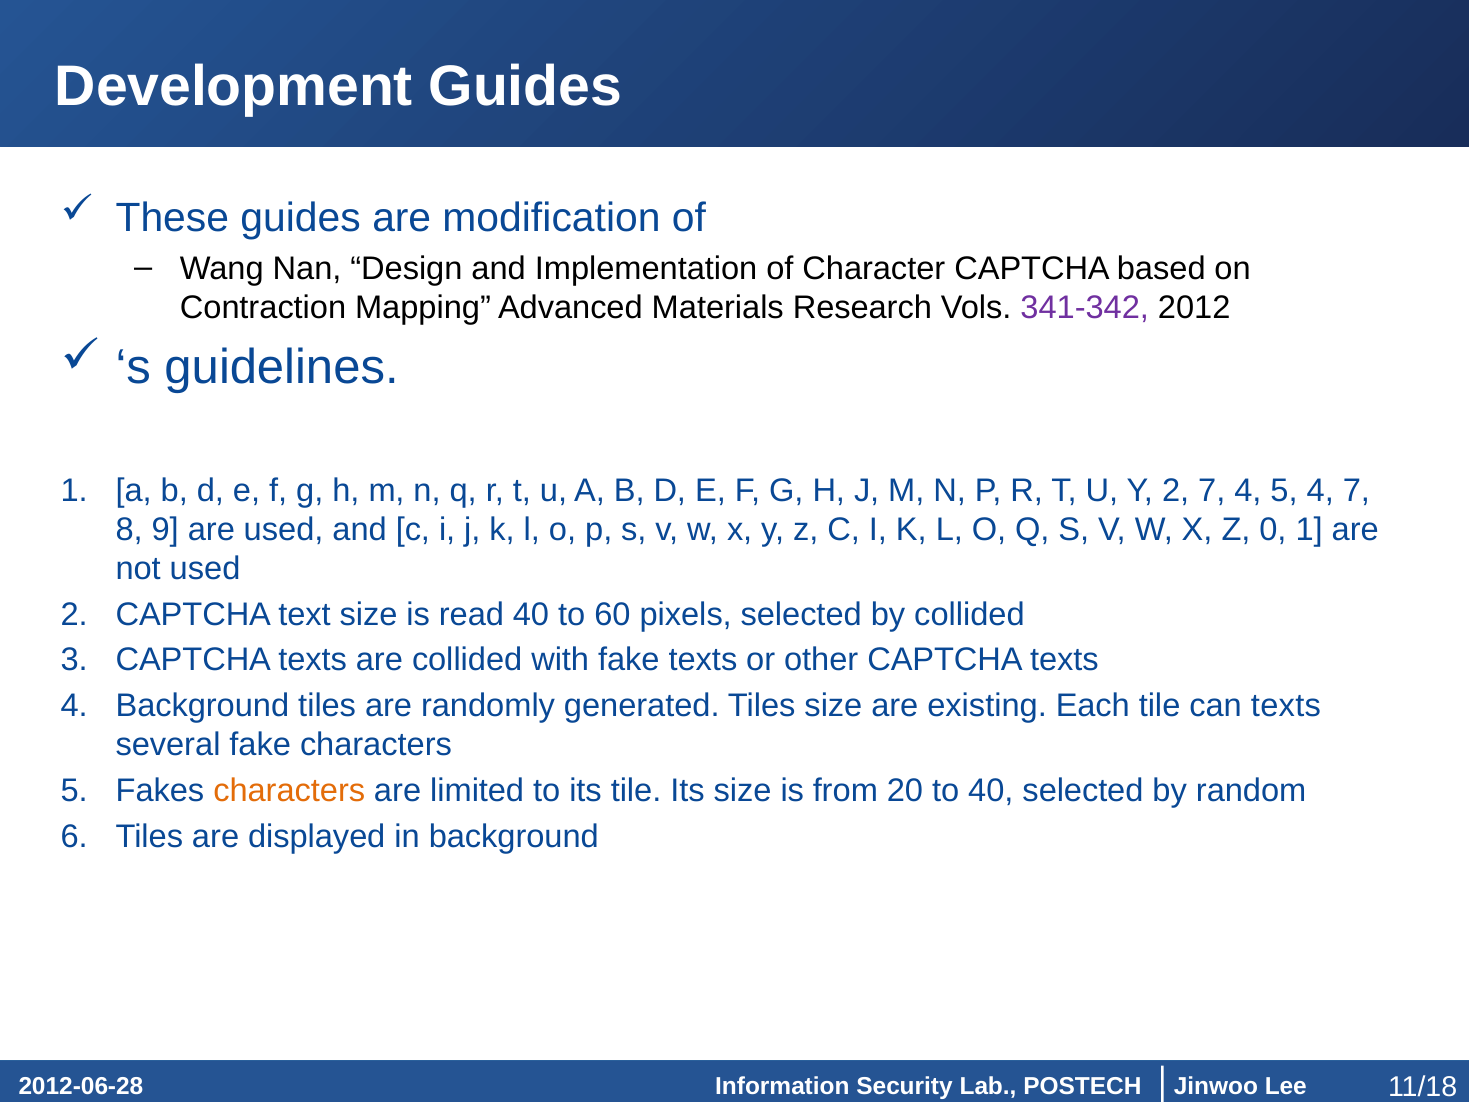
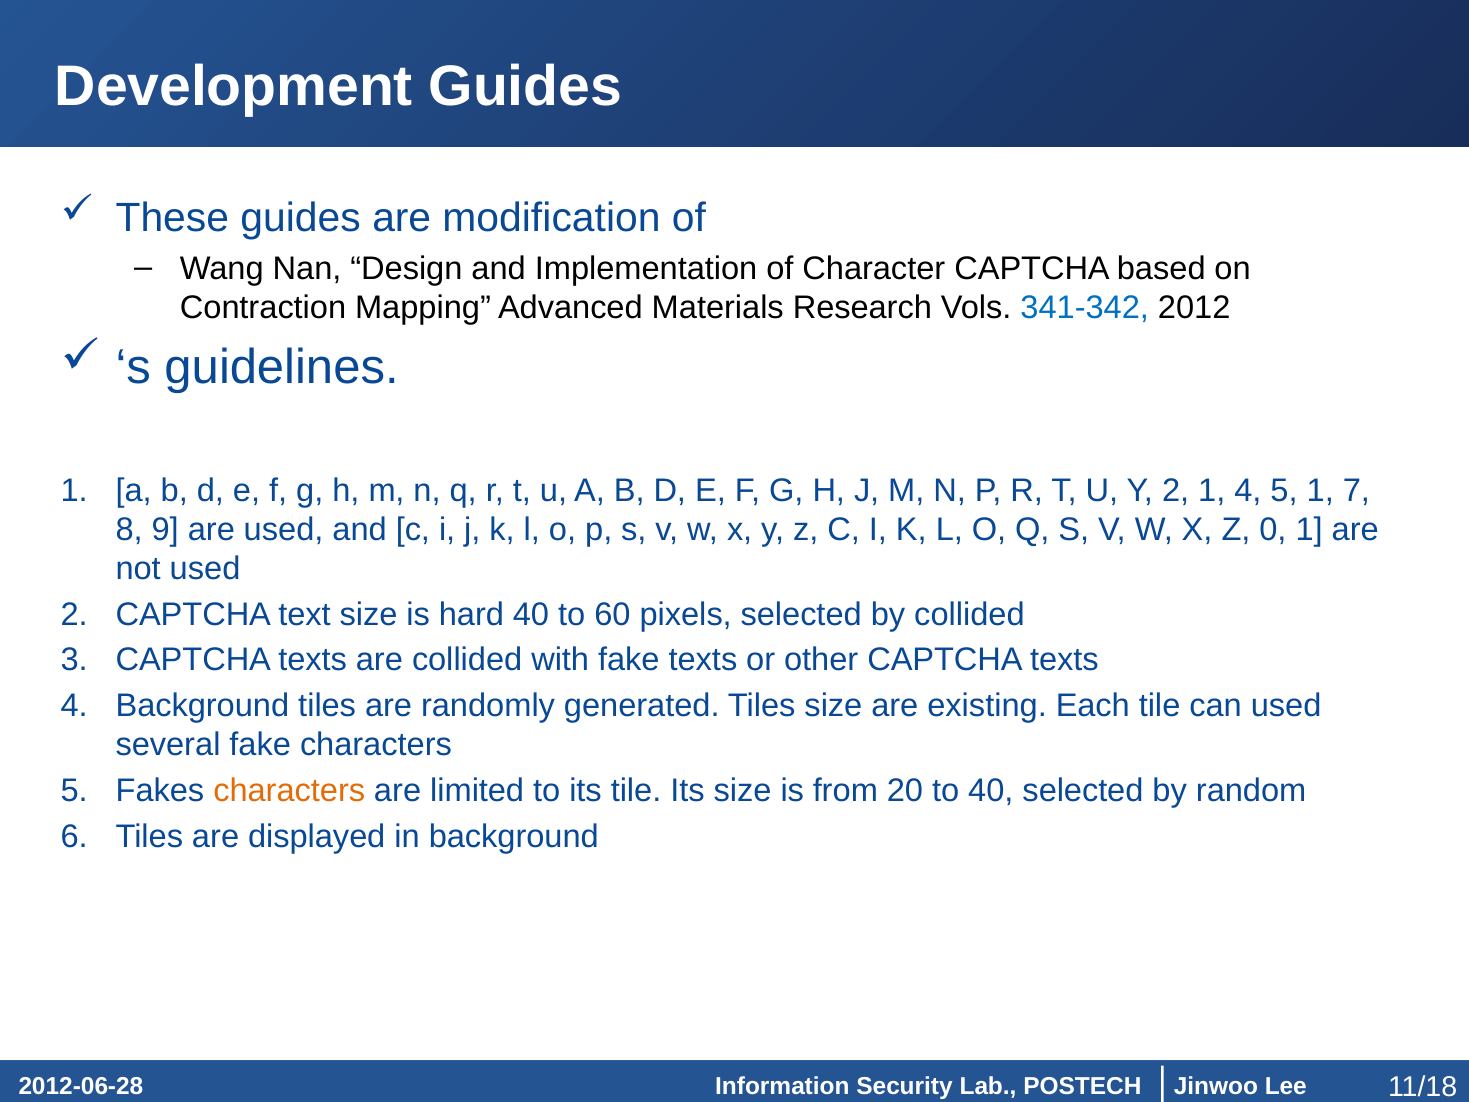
341-342 colour: purple -> blue
2 7: 7 -> 1
5 4: 4 -> 1
read: read -> hard
can texts: texts -> used
